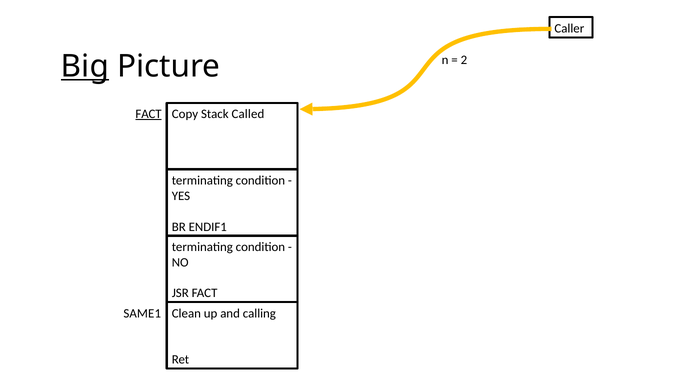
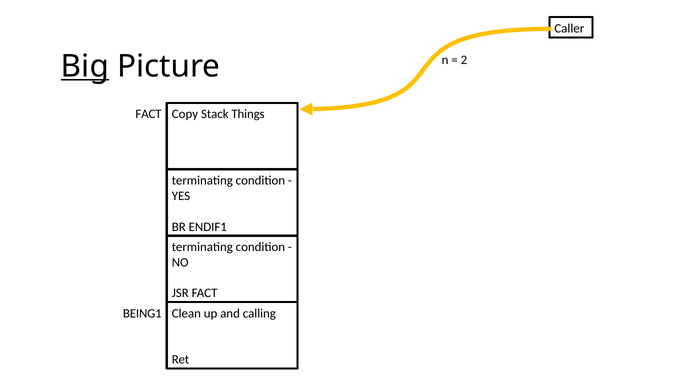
FACT at (149, 114) underline: present -> none
Called: Called -> Things
SAME1: SAME1 -> BEING1
